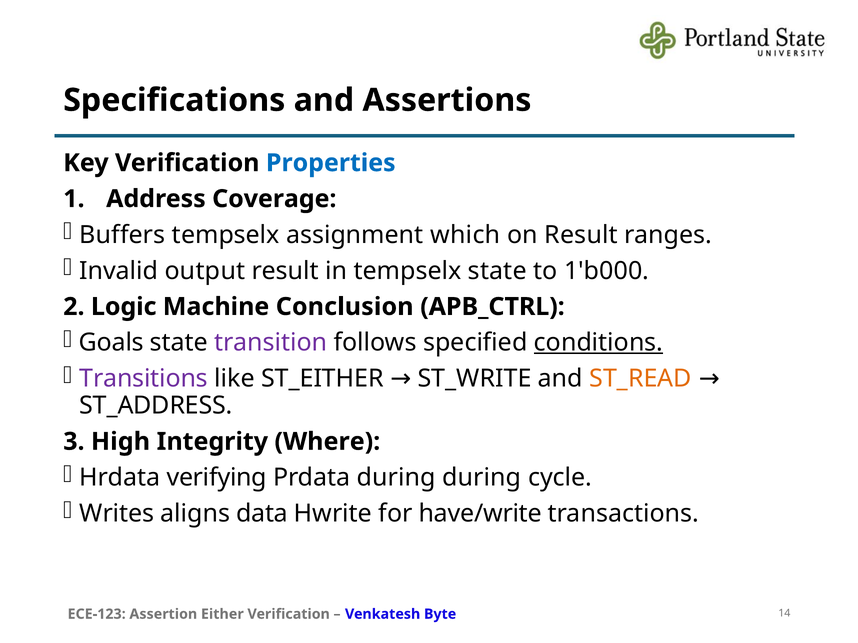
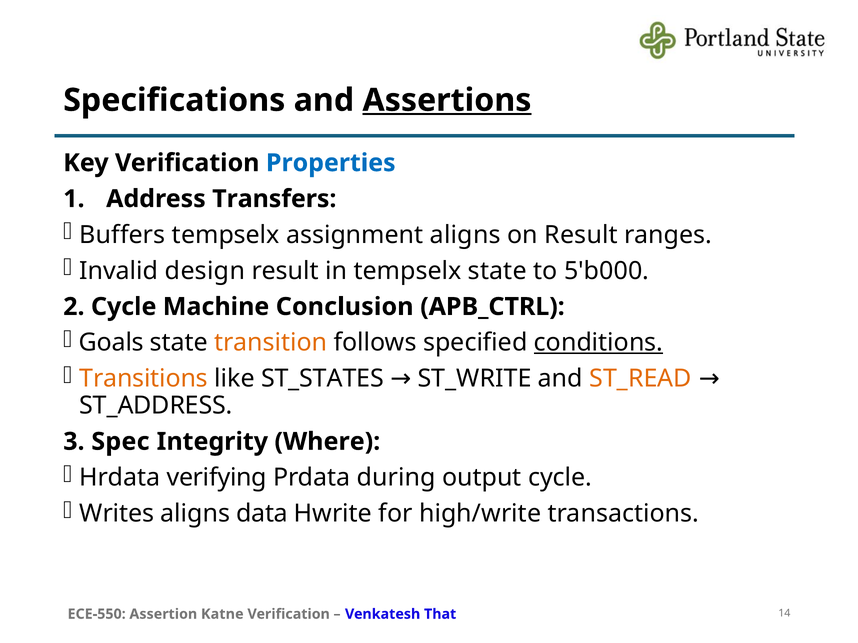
Assertions underline: none -> present
Coverage: Coverage -> Transfers
assignment which: which -> aligns
output: output -> design
1'b000: 1'b000 -> 5'b000
2 Logic: Logic -> Cycle
transition colour: purple -> orange
Transitions colour: purple -> orange
ST_EITHER: ST_EITHER -> ST_STATES
High: High -> Spec
during during: during -> output
have/write: have/write -> high/write
ECE-123: ECE-123 -> ECE-550
Either: Either -> Katne
Byte: Byte -> That
